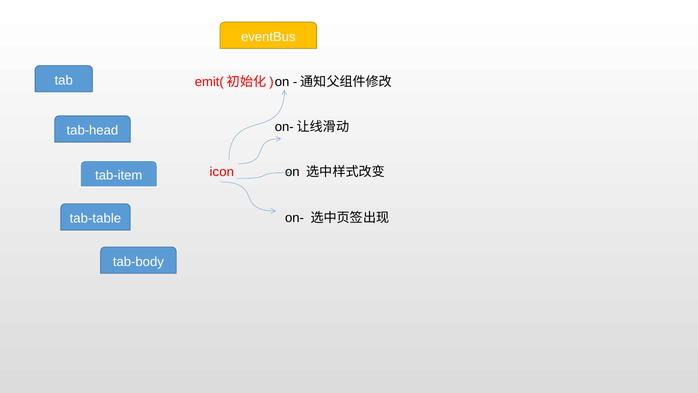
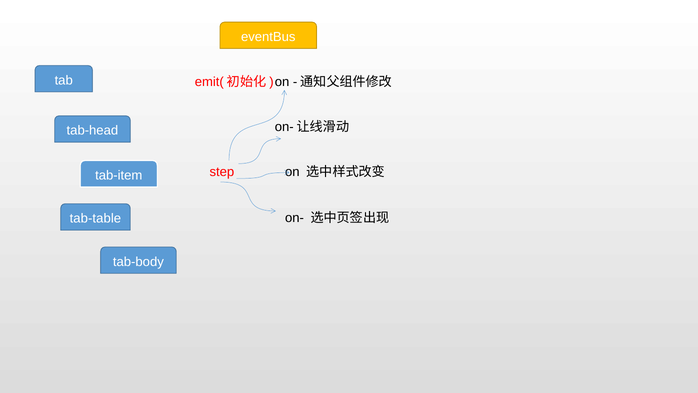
icon: icon -> step
